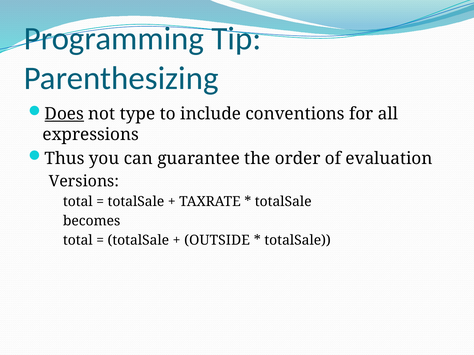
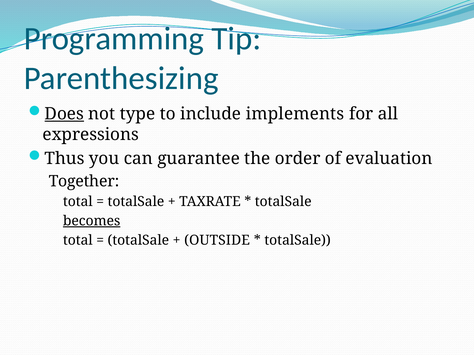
conventions: conventions -> implements
Versions: Versions -> Together
becomes underline: none -> present
